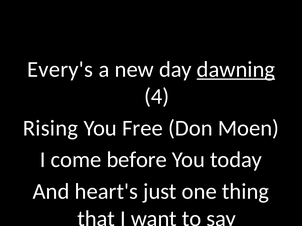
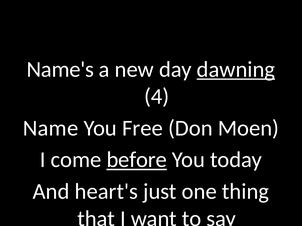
Every's: Every's -> Name's
Rising: Rising -> Name
before underline: none -> present
